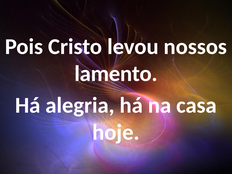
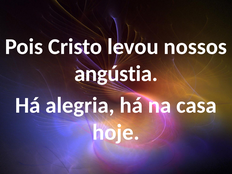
lamento: lamento -> angústia
